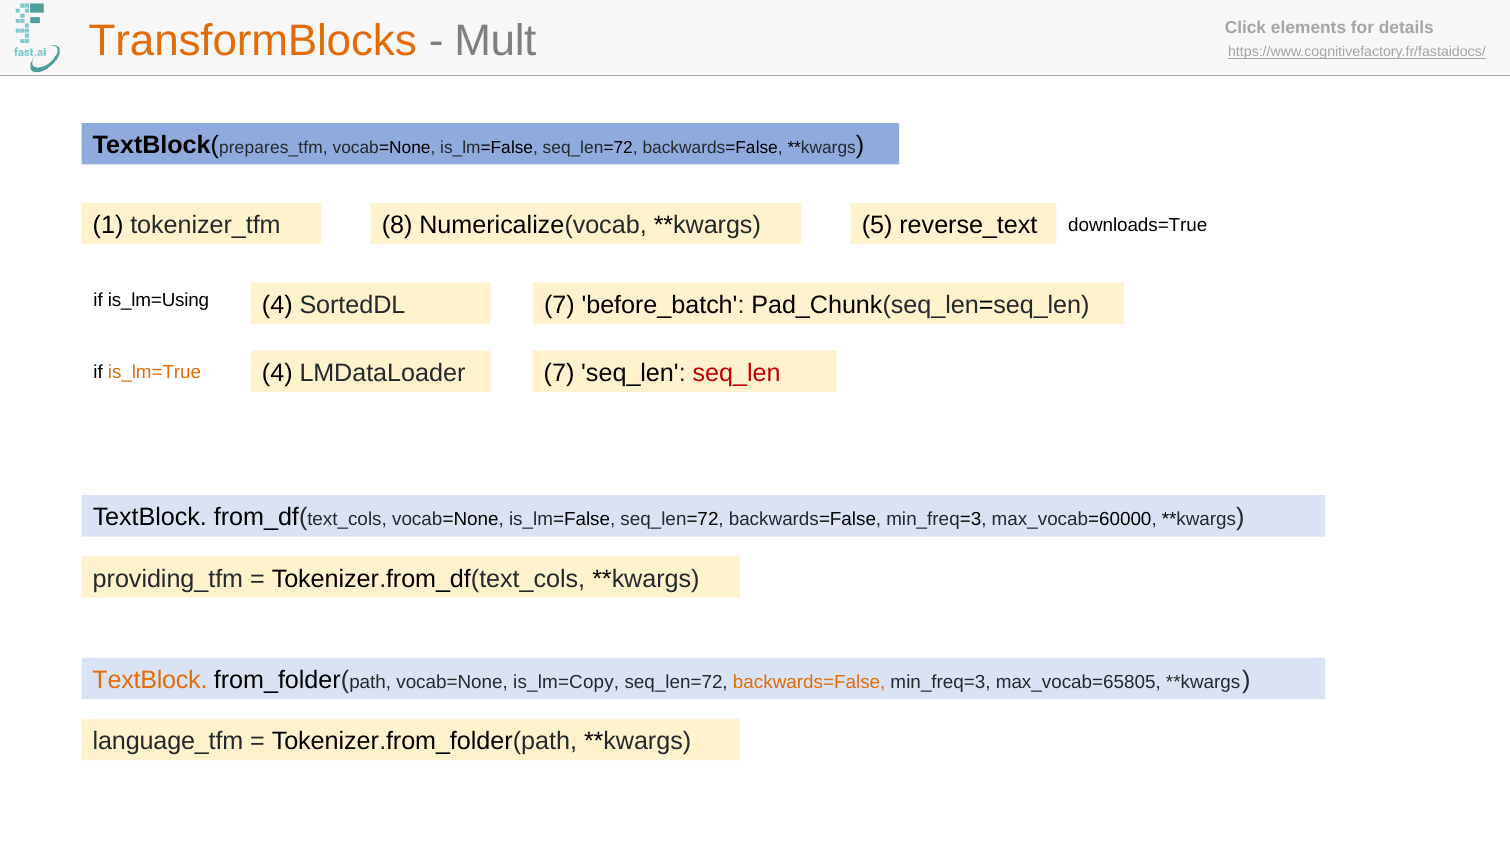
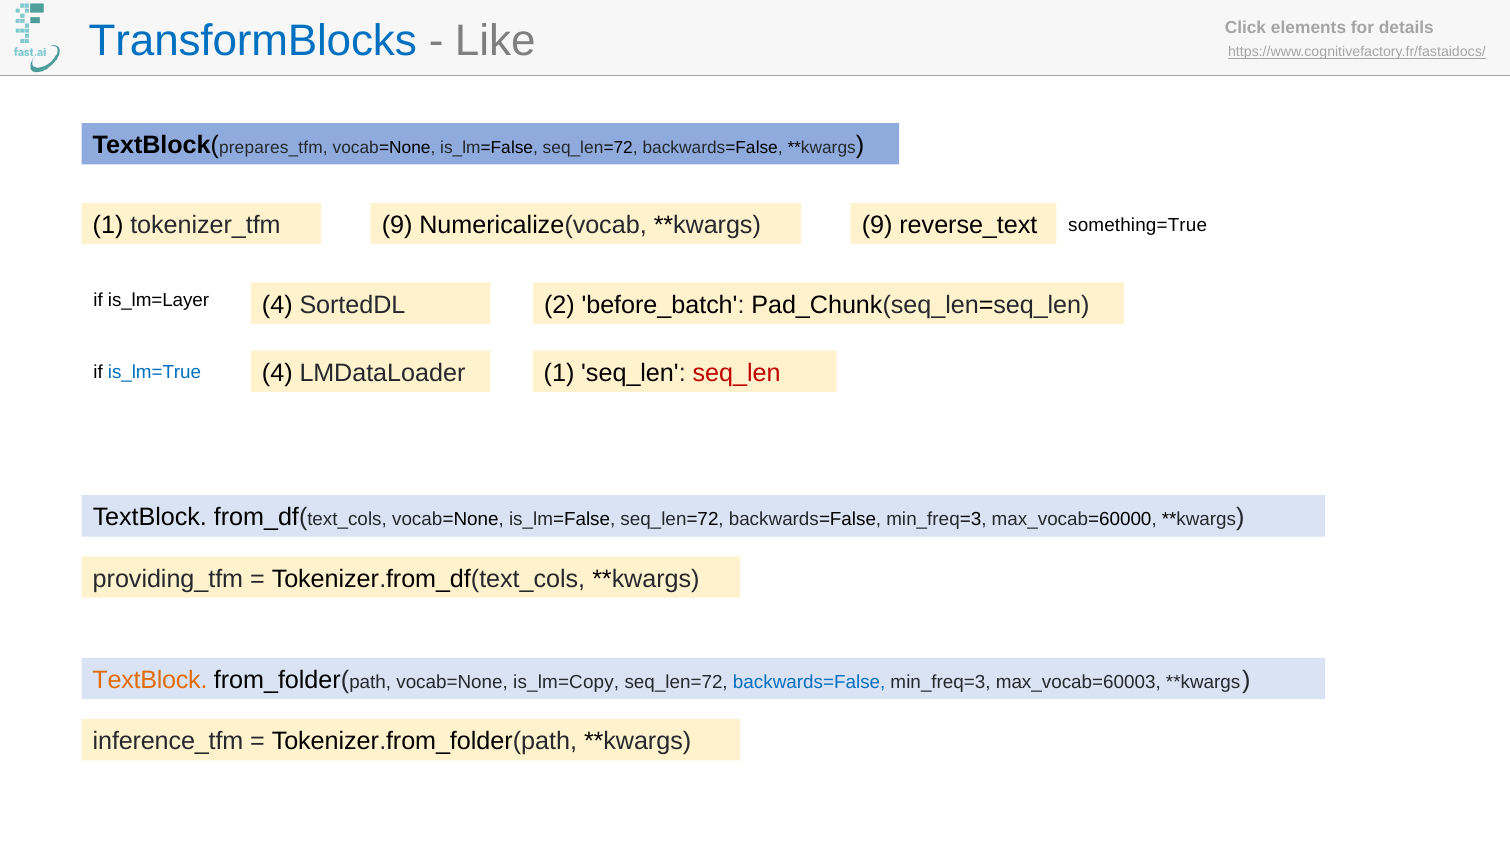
TransformBlocks colour: orange -> blue
Mult: Mult -> Like
tokenizer_tfm 8: 8 -> 9
5 at (877, 225): 5 -> 9
downloads=True: downloads=True -> something=True
is_lm=Using: is_lm=Using -> is_lm=Layer
SortedDL 7: 7 -> 2
is_lm=True colour: orange -> blue
LMDataLoader 7: 7 -> 1
backwards=False at (809, 682) colour: orange -> blue
max_vocab=65805: max_vocab=65805 -> max_vocab=60003
language_tfm: language_tfm -> inference_tfm
